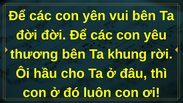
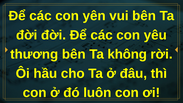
khung: khung -> không
